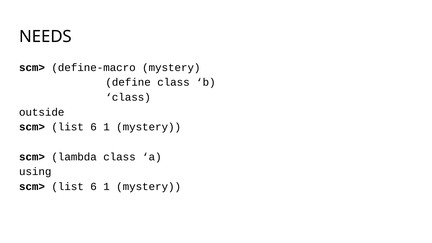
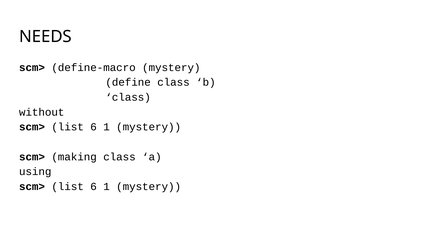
outside: outside -> without
lambda: lambda -> making
